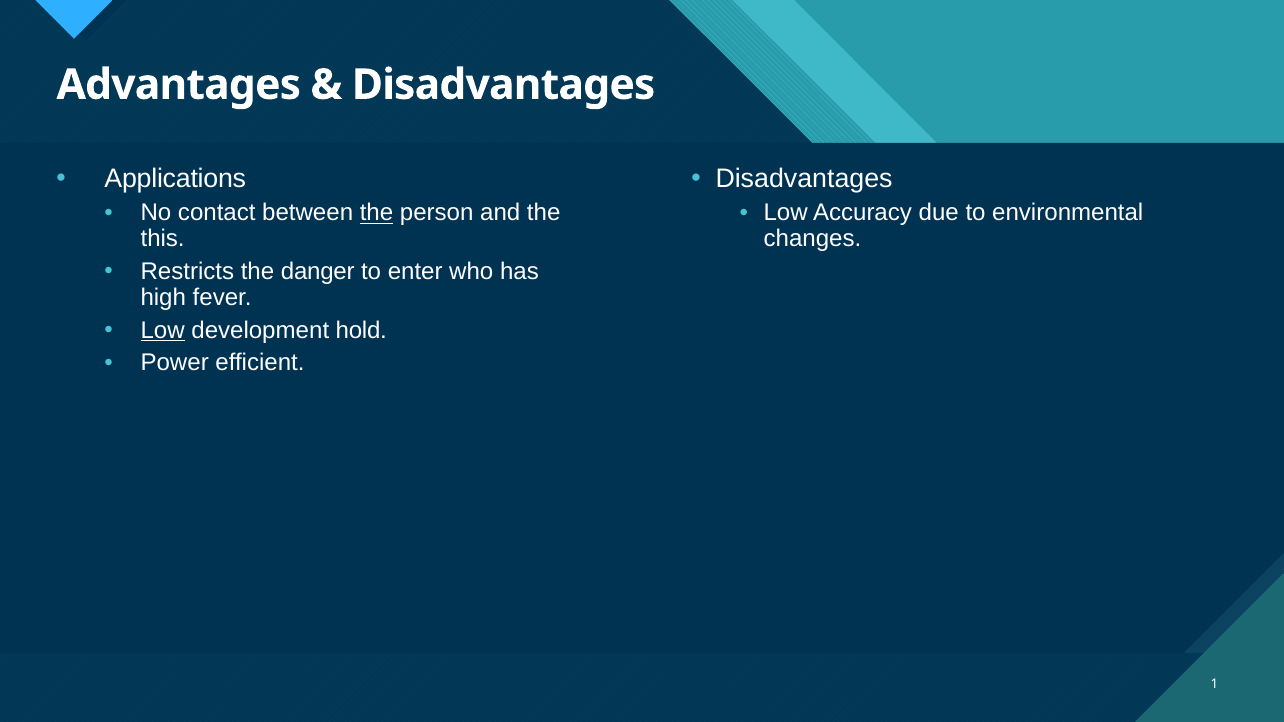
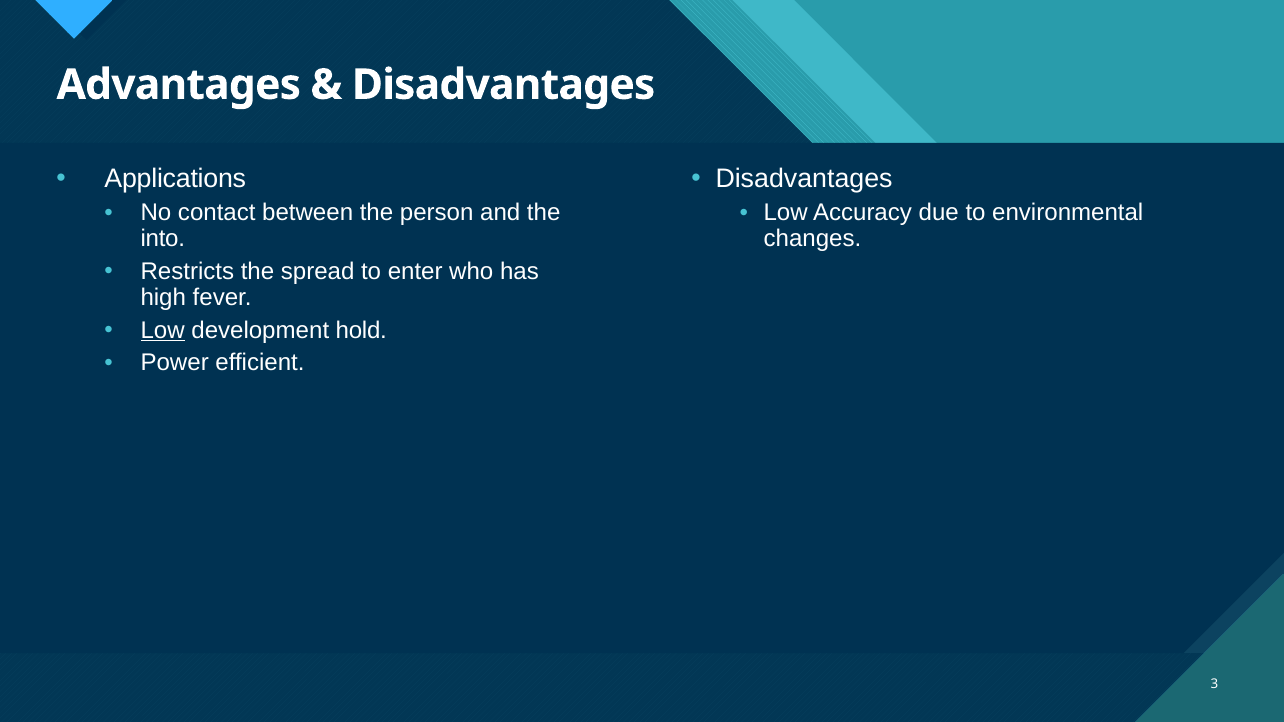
the at (377, 213) underline: present -> none
this: this -> into
danger: danger -> spread
1: 1 -> 3
